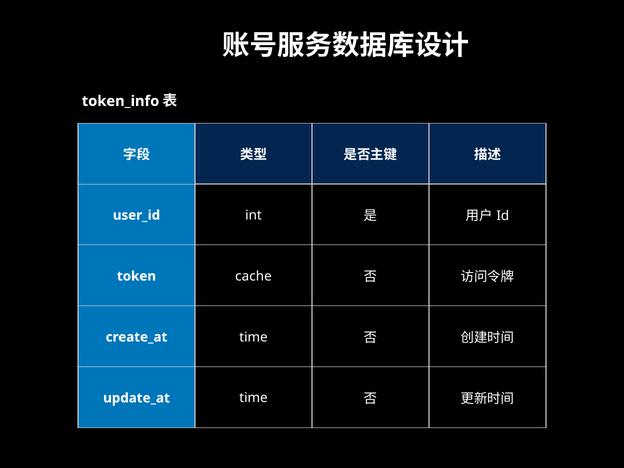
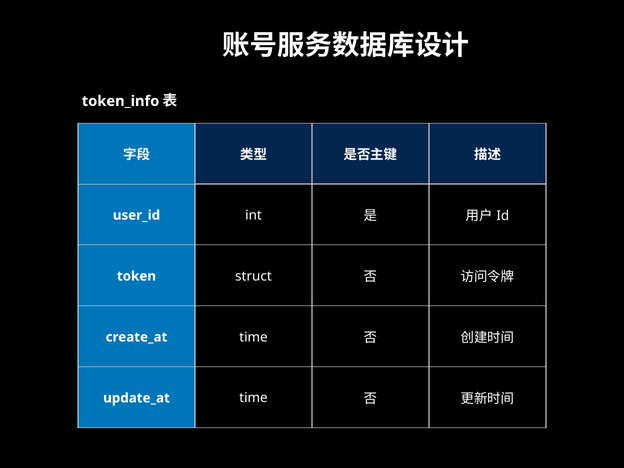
cache: cache -> struct
